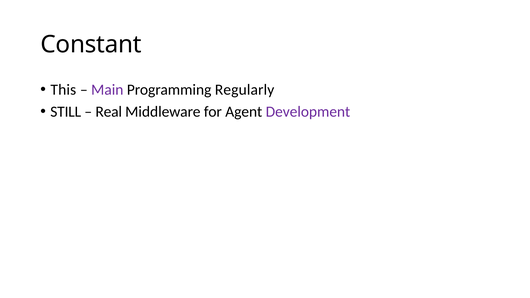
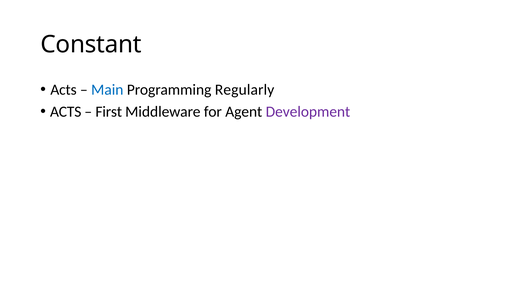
This at (63, 90): This -> Acts
Main colour: purple -> blue
STILL at (66, 112): STILL -> ACTS
Real: Real -> First
